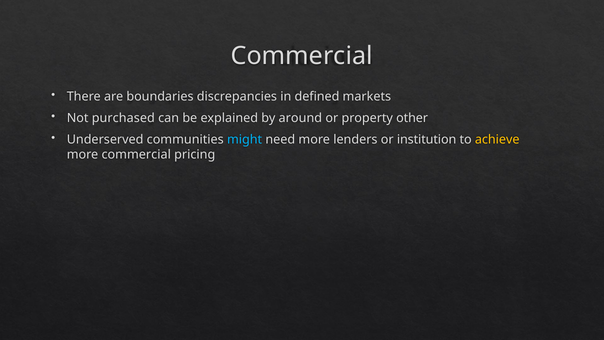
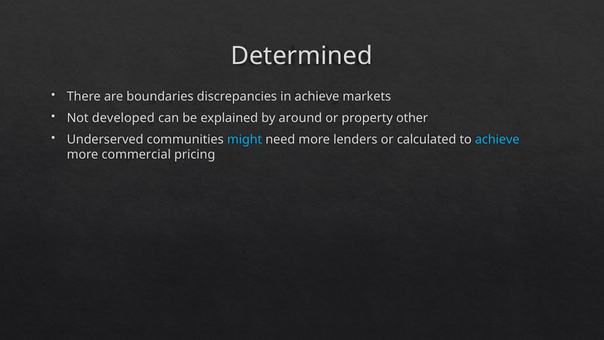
Commercial at (302, 56): Commercial -> Determined
in defined: defined -> achieve
purchased: purchased -> developed
institution: institution -> calculated
achieve at (497, 139) colour: yellow -> light blue
